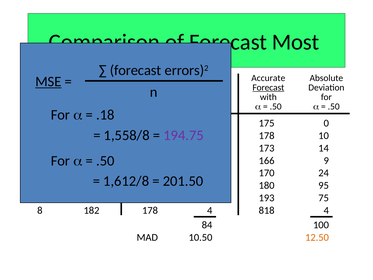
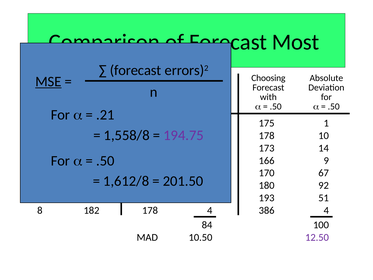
Accurate: Accurate -> Choosing
Forecast at (268, 87) underline: present -> none
.18: .18 -> .21
175 0: 0 -> 1
24: 24 -> 67
95: 95 -> 92
75: 75 -> 51
818: 818 -> 386
12.50 colour: orange -> purple
